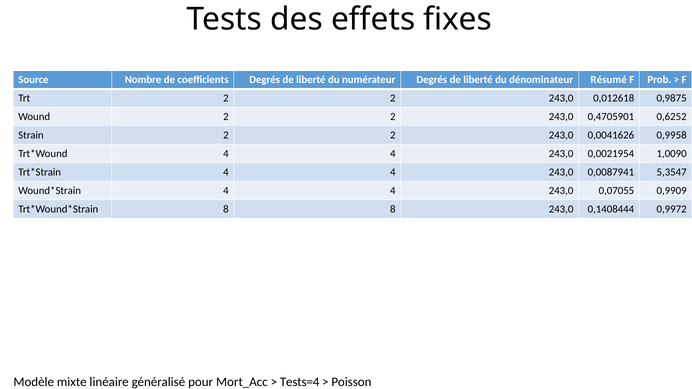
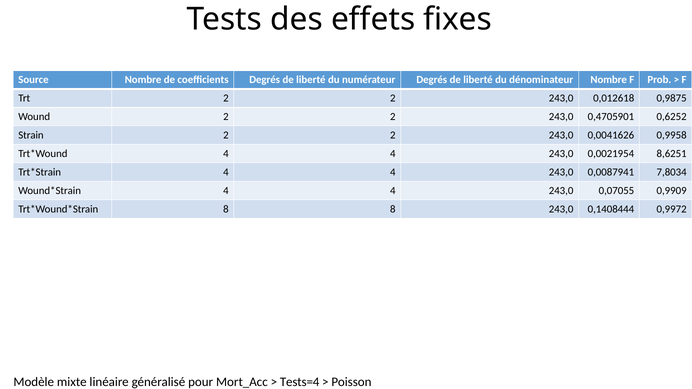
dénominateur Résumé: Résumé -> Nombre
1,0090: 1,0090 -> 8,6251
5,3547: 5,3547 -> 7,8034
